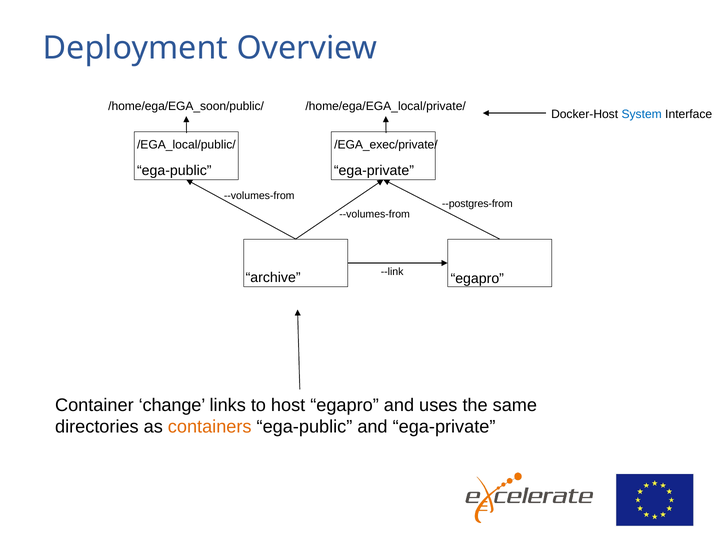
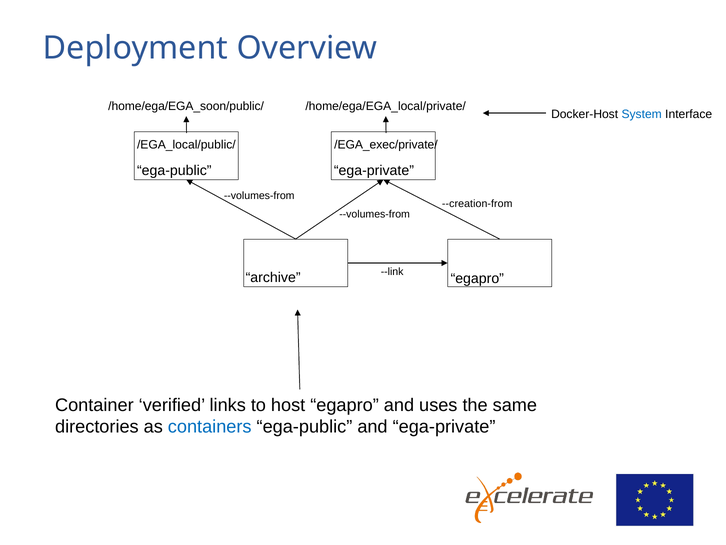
--postgres-from: --postgres-from -> --creation-from
change: change -> verified
containers colour: orange -> blue
